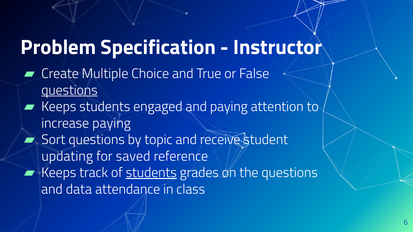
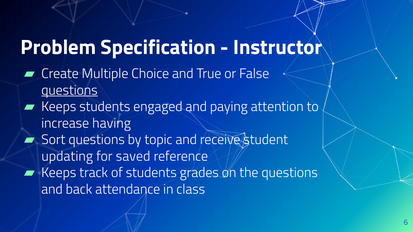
increase paying: paying -> having
students at (151, 173) underline: present -> none
data: data -> back
